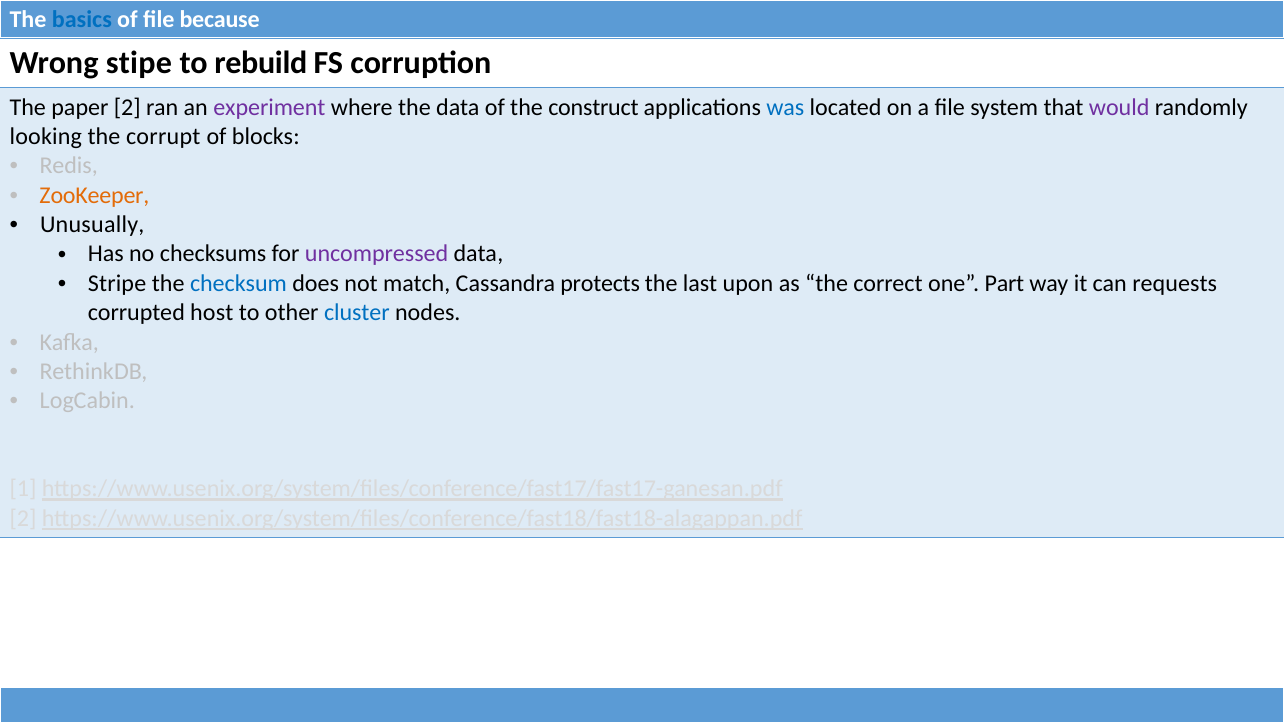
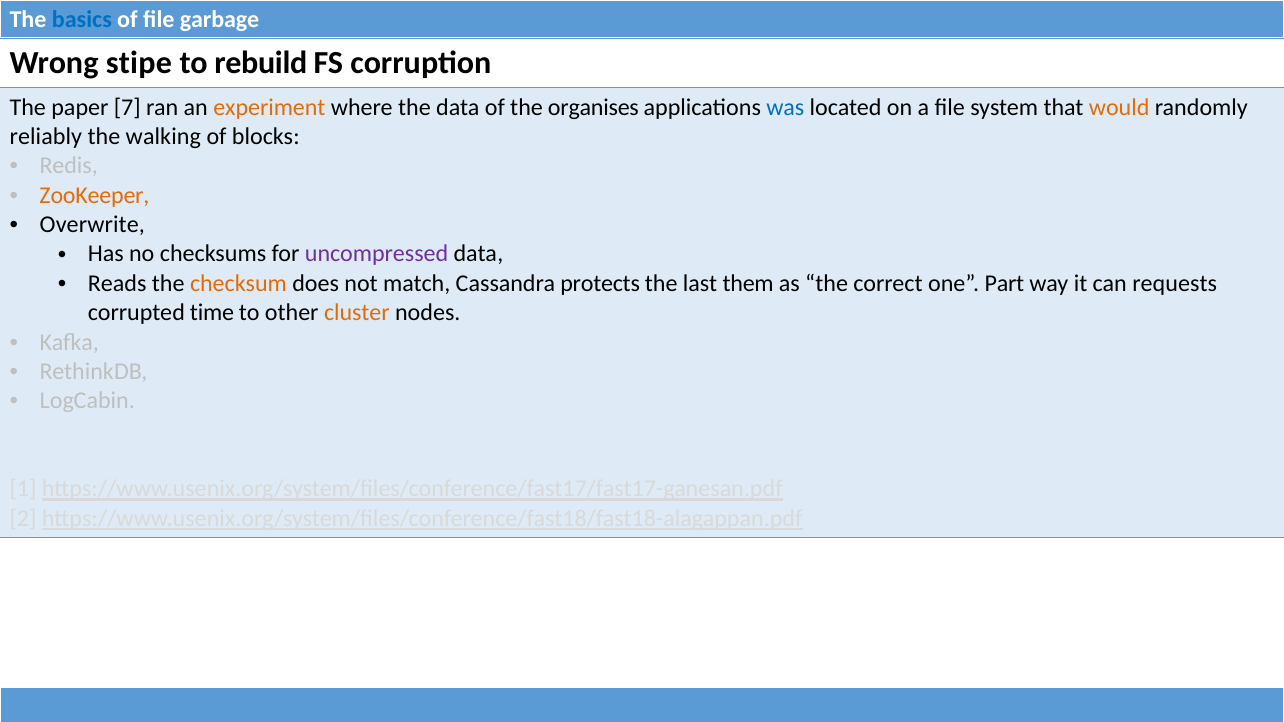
because: because -> garbage
paper 2: 2 -> 7
experiment colour: purple -> orange
construct: construct -> organises
would colour: purple -> orange
looking: looking -> reliably
corrupt: corrupt -> walking
Unusually: Unusually -> Overwrite
Stripe: Stripe -> Reads
checksum colour: blue -> orange
upon: upon -> them
host: host -> time
cluster colour: blue -> orange
